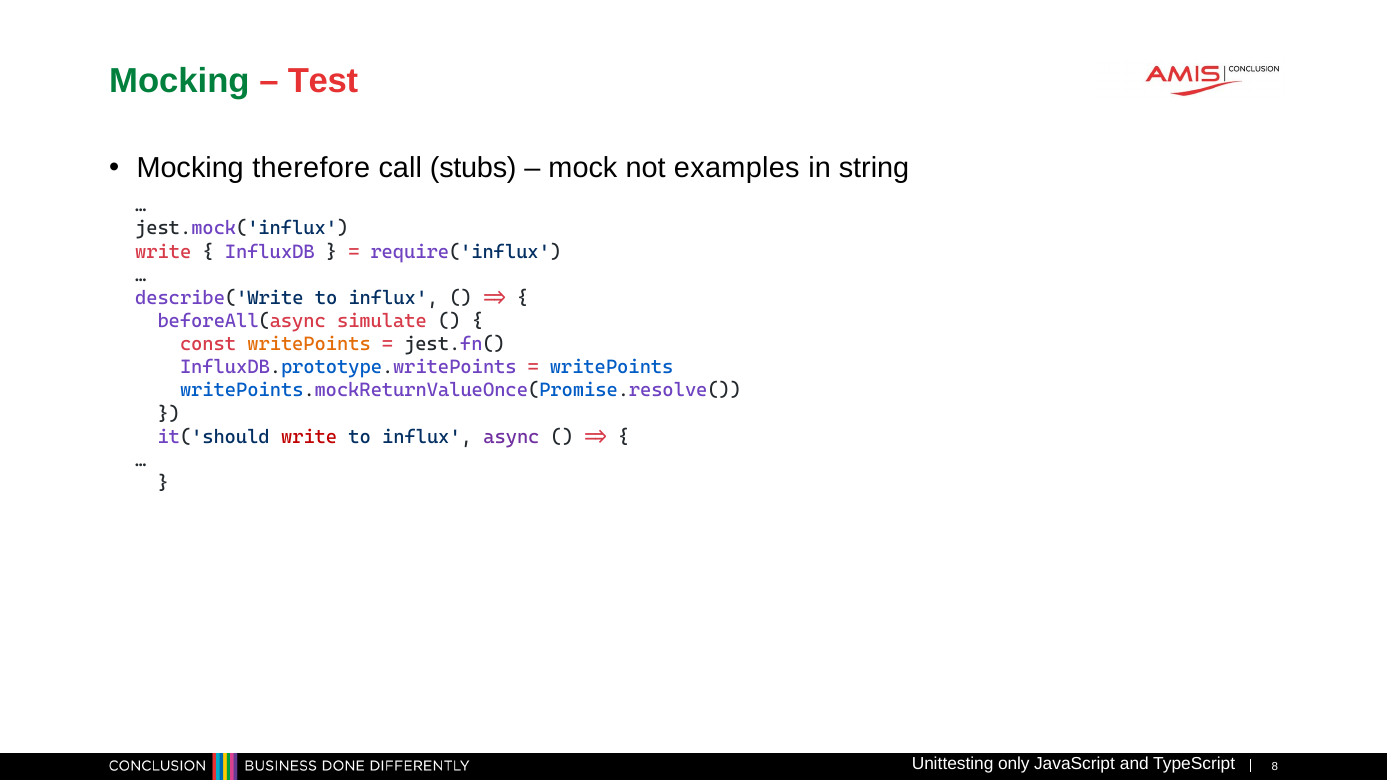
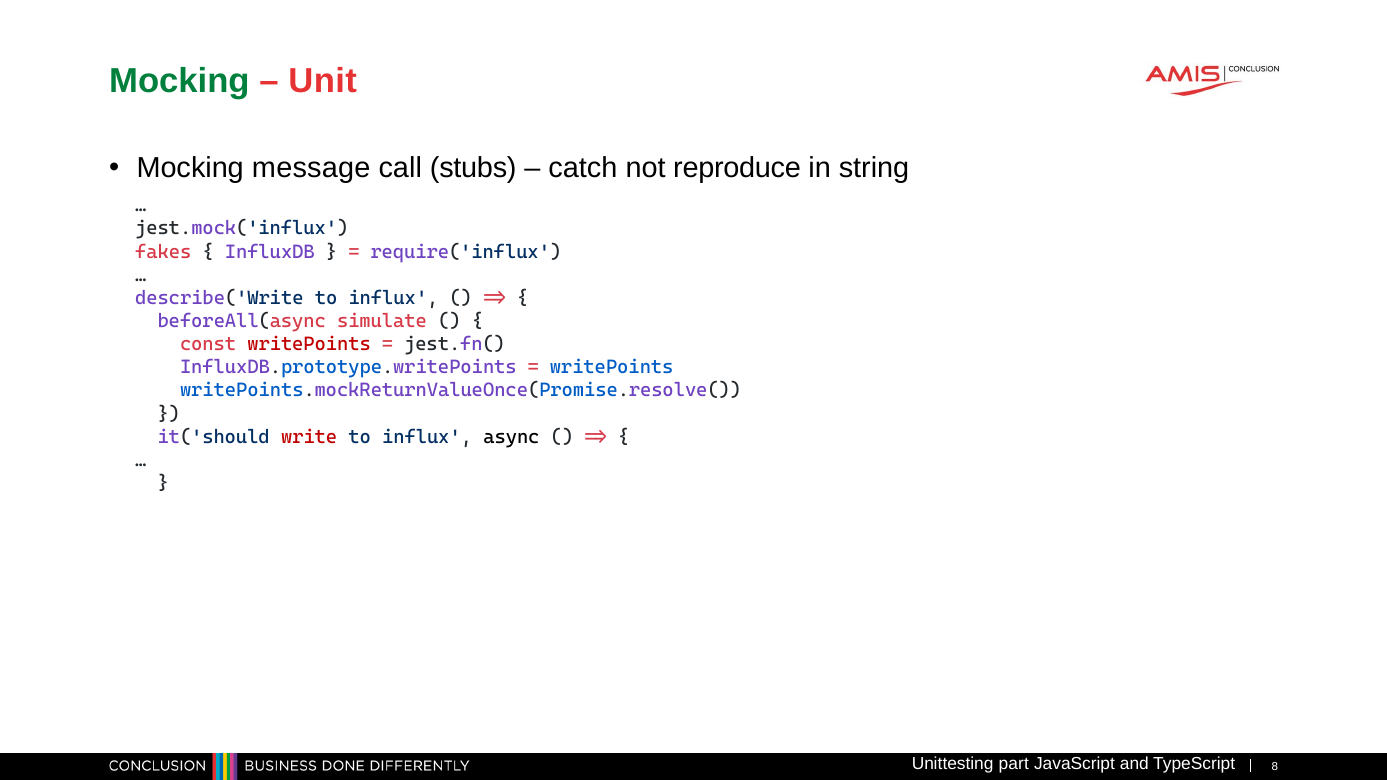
Test: Test -> Unit
therefore: therefore -> message
mock: mock -> catch
examples: examples -> reproduce
write at (163, 252): write -> fakes
writePoints at (309, 344) colour: orange -> red
async colour: purple -> black
only: only -> part
